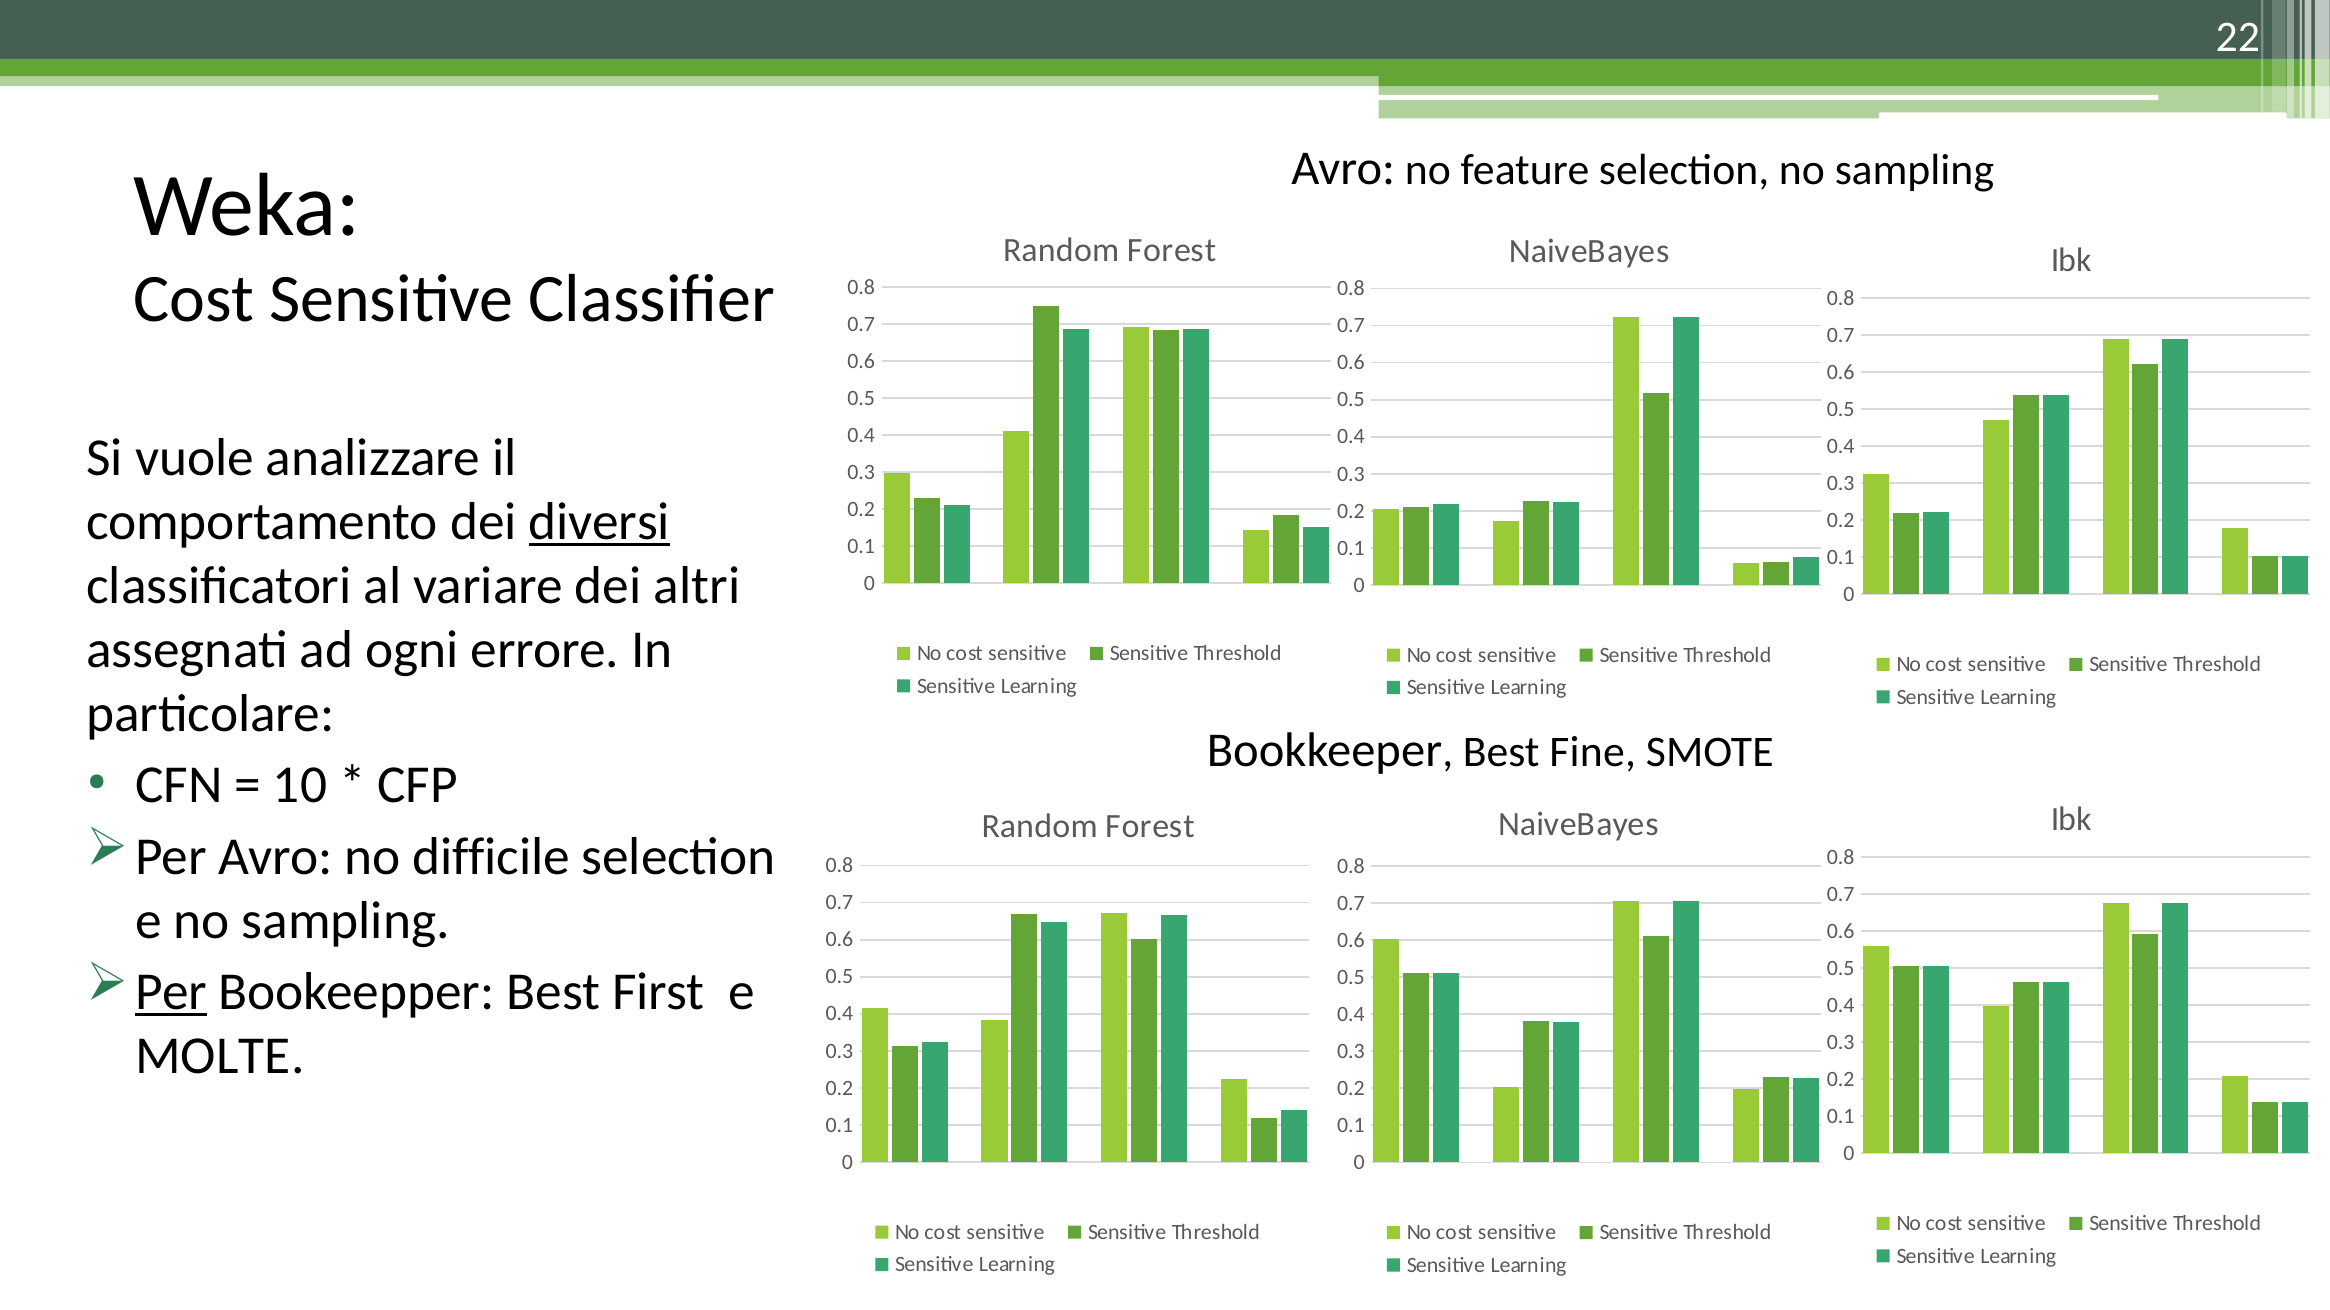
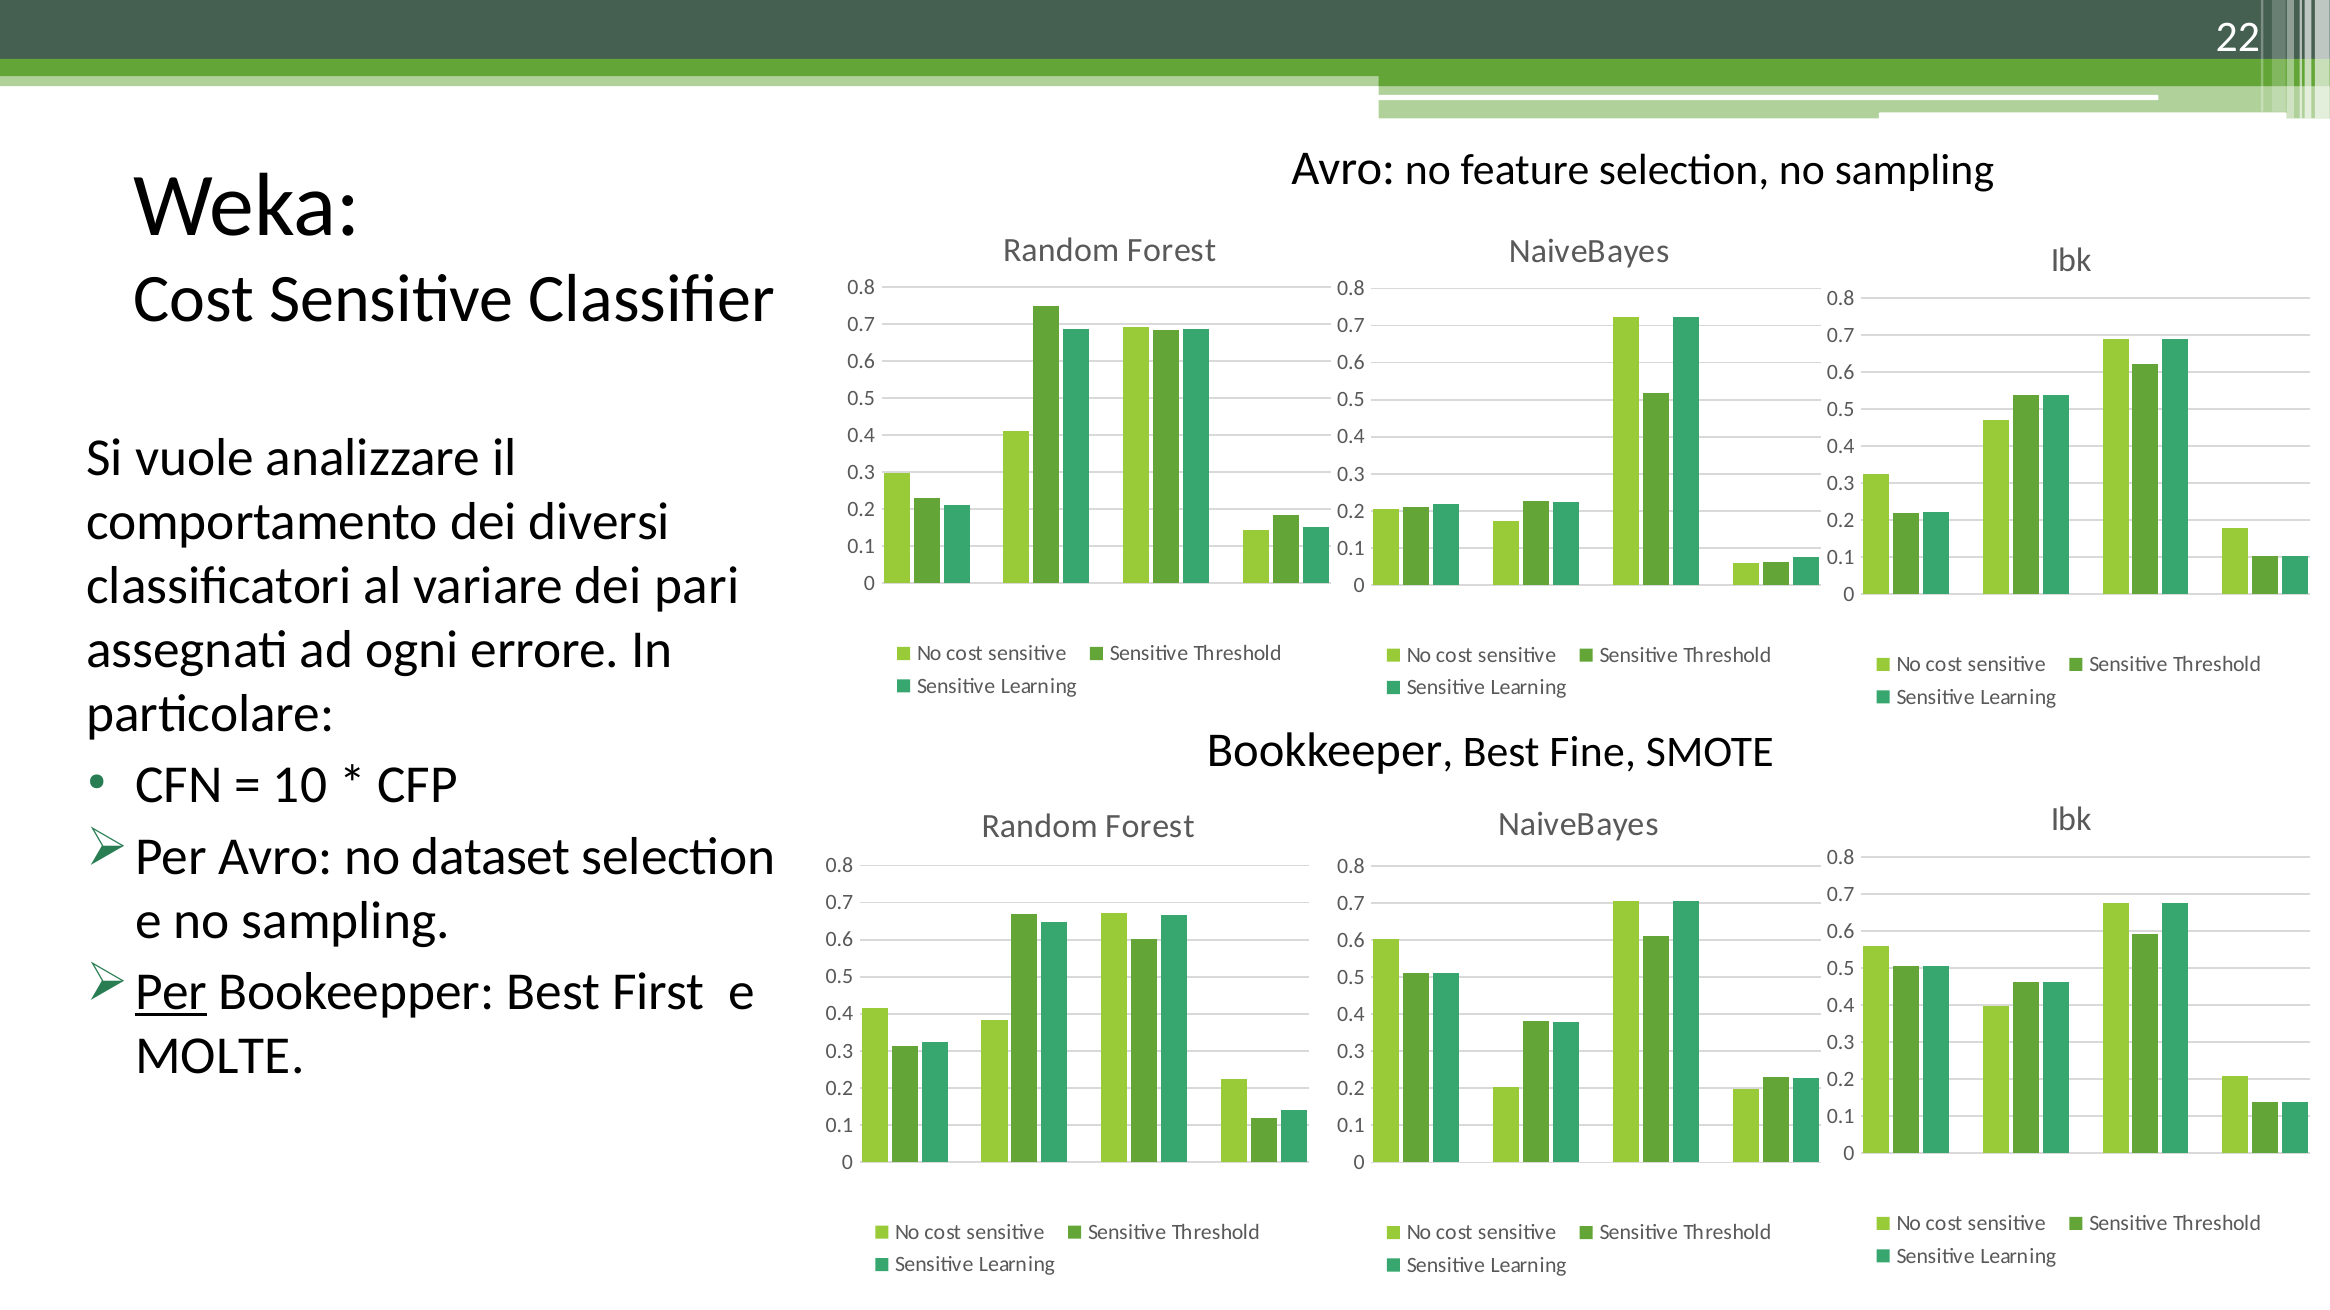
diversi underline: present -> none
altri: altri -> pari
difficile: difficile -> dataset
